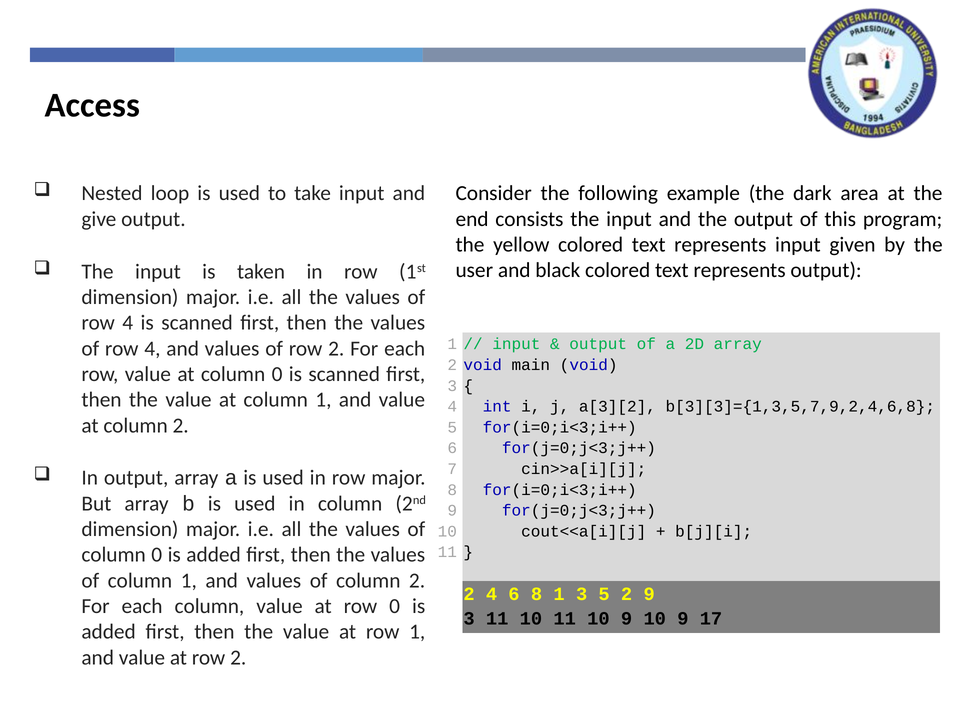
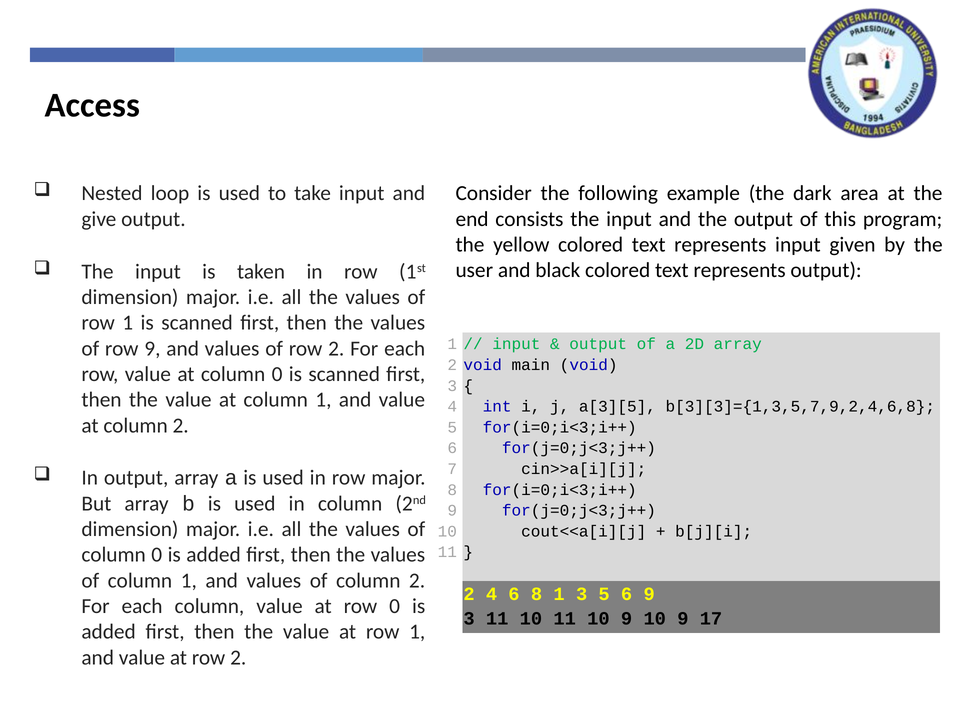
4 at (128, 323): 4 -> 1
4 at (152, 349): 4 -> 9
a[3][2: a[3][2 -> a[3][5
3 5 2: 2 -> 6
